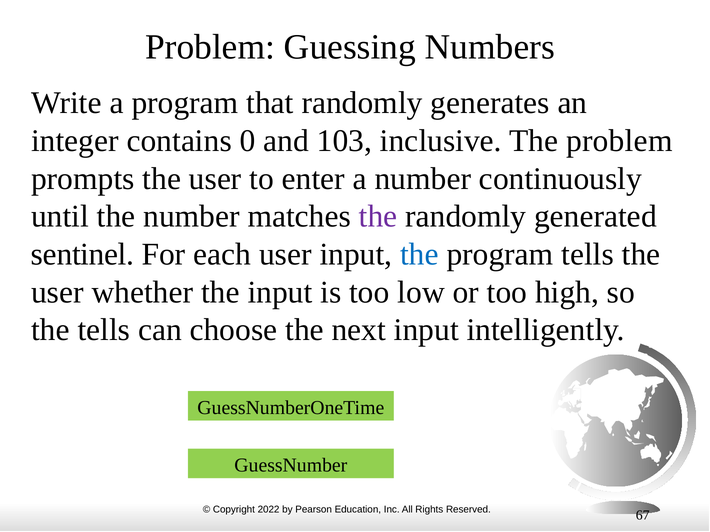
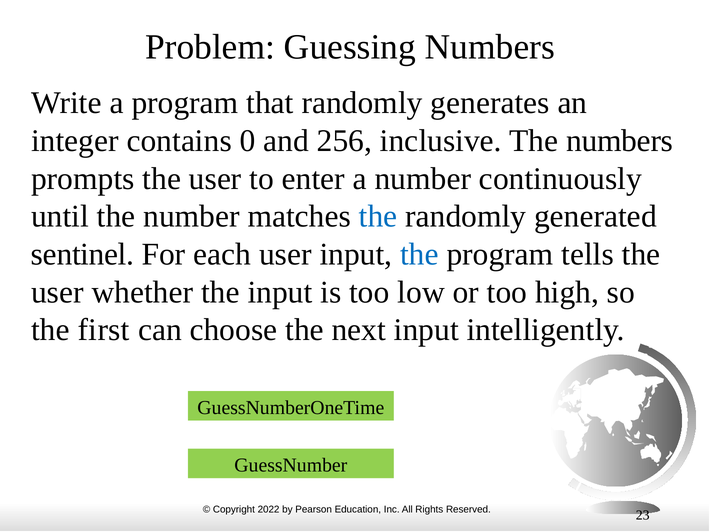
103: 103 -> 256
The problem: problem -> numbers
the at (378, 217) colour: purple -> blue
the tells: tells -> first
67: 67 -> 23
